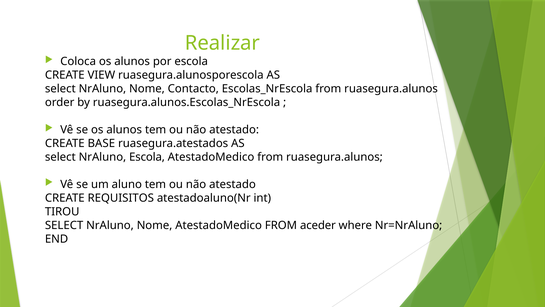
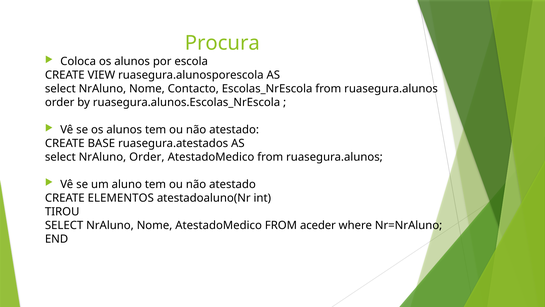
Realizar: Realizar -> Procura
NrAluno Escola: Escola -> Order
REQUISITOS: REQUISITOS -> ELEMENTOS
